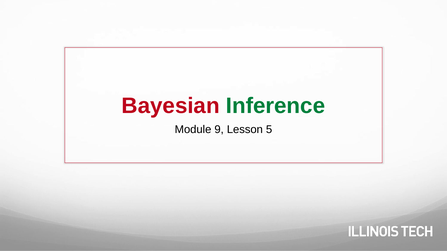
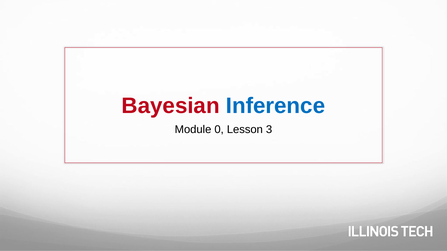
Inference colour: green -> blue
9: 9 -> 0
5: 5 -> 3
